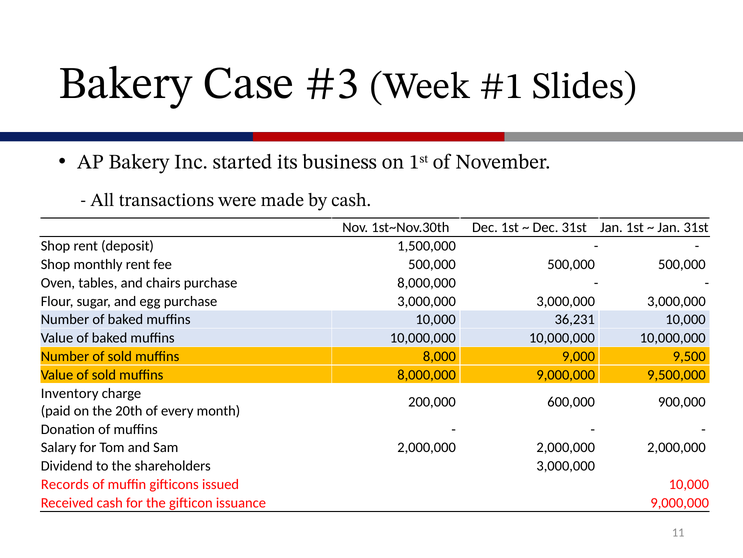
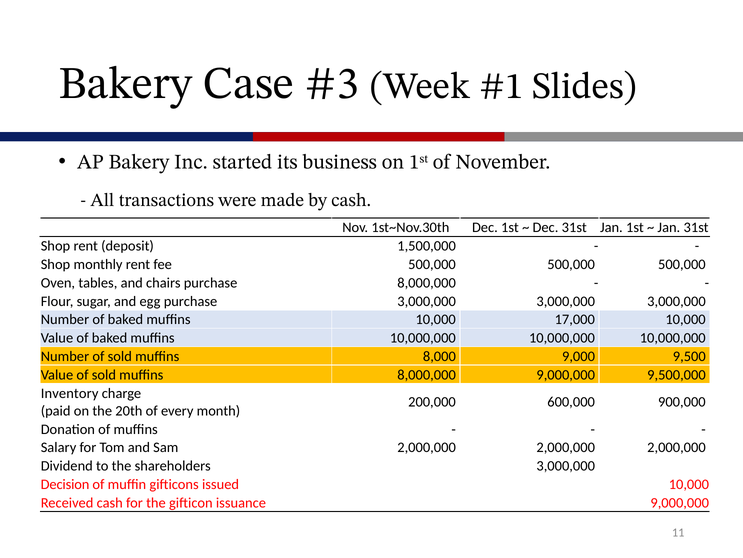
36,231: 36,231 -> 17,000
Records: Records -> Decision
